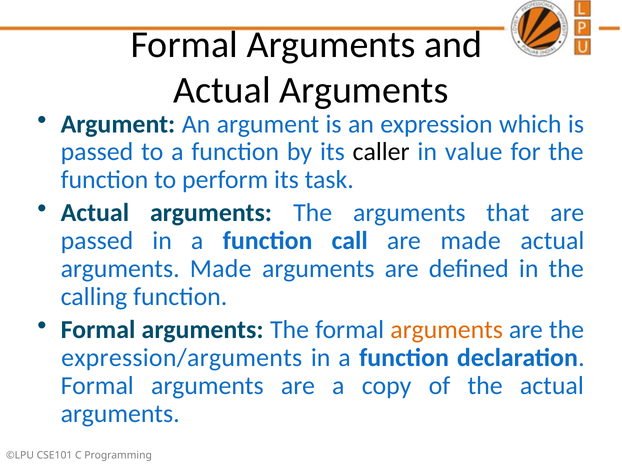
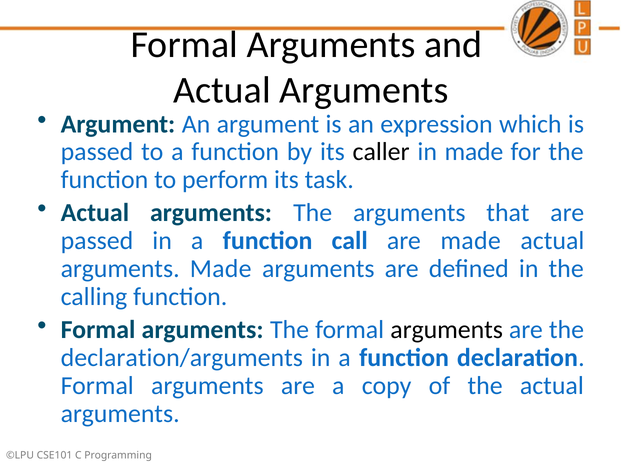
in value: value -> made
arguments at (447, 330) colour: orange -> black
expression/arguments: expression/arguments -> declaration/arguments
